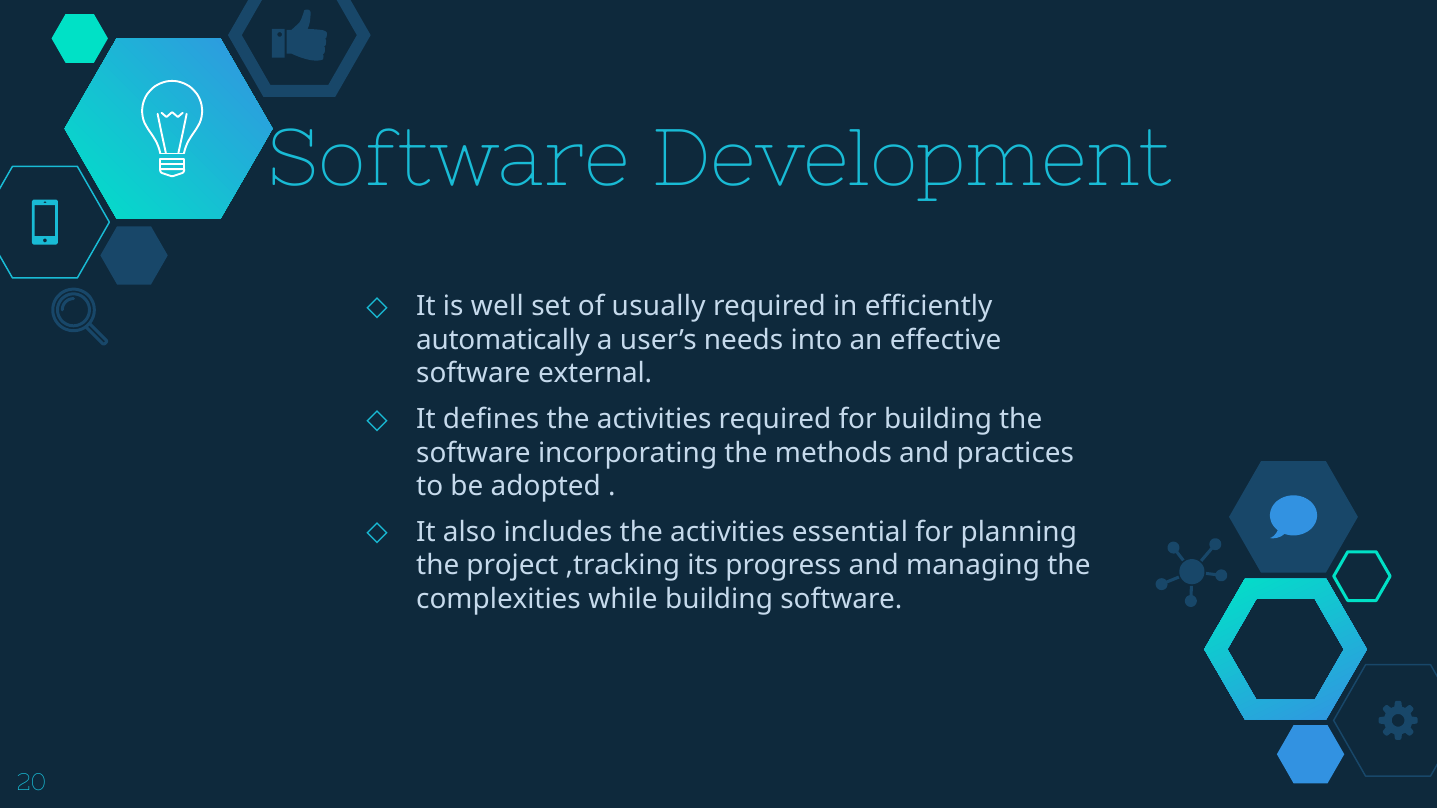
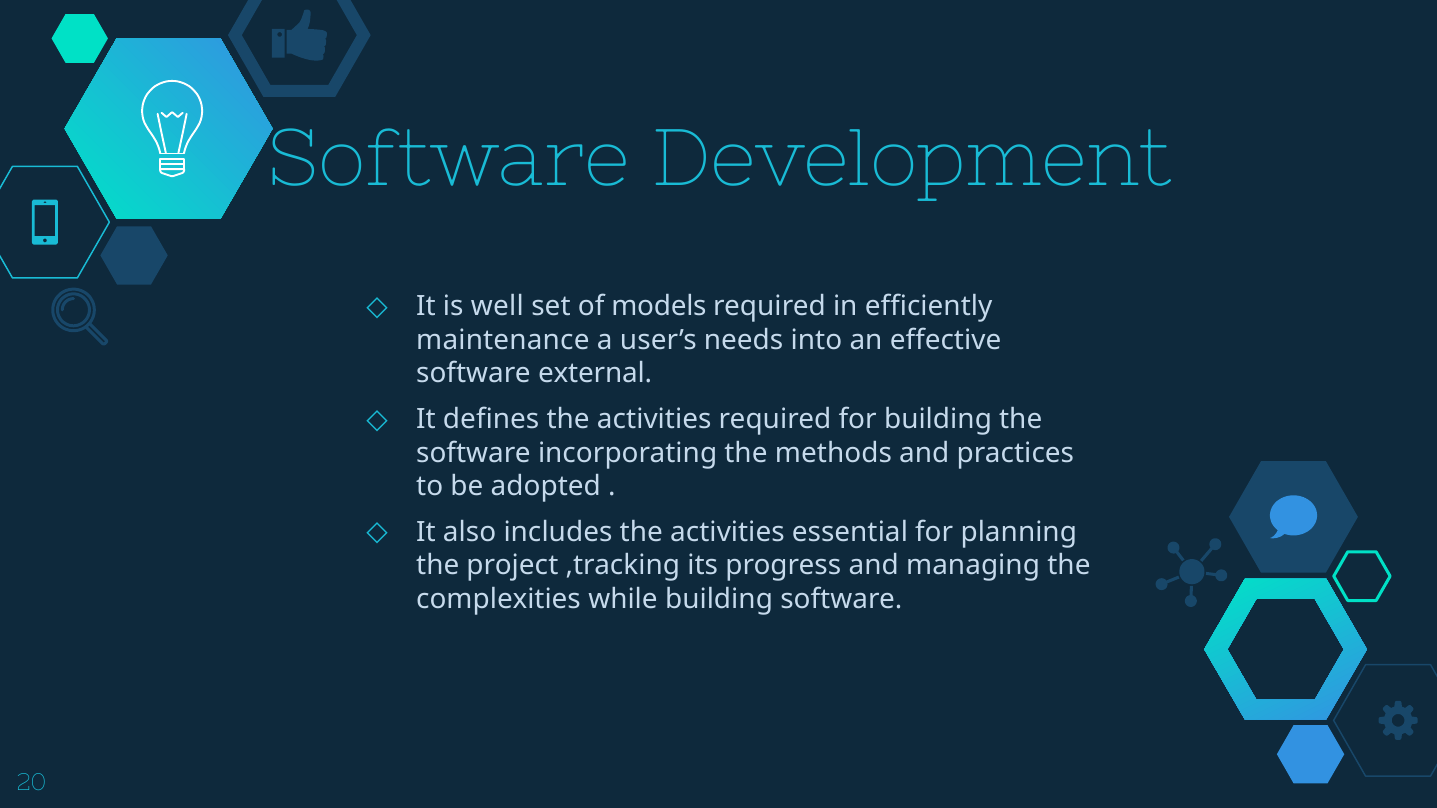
usually: usually -> models
automatically: automatically -> maintenance
